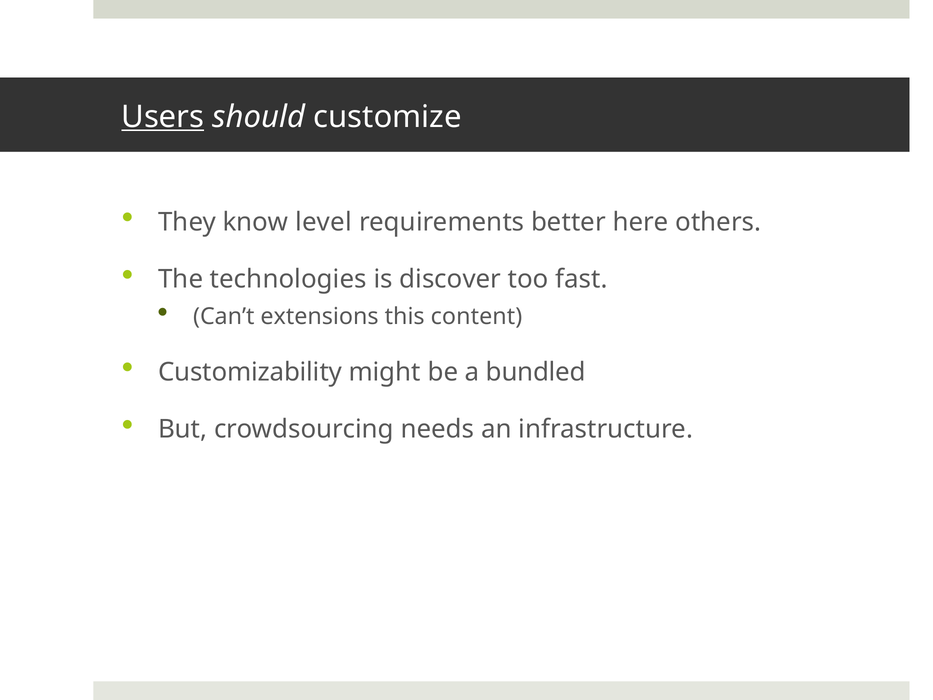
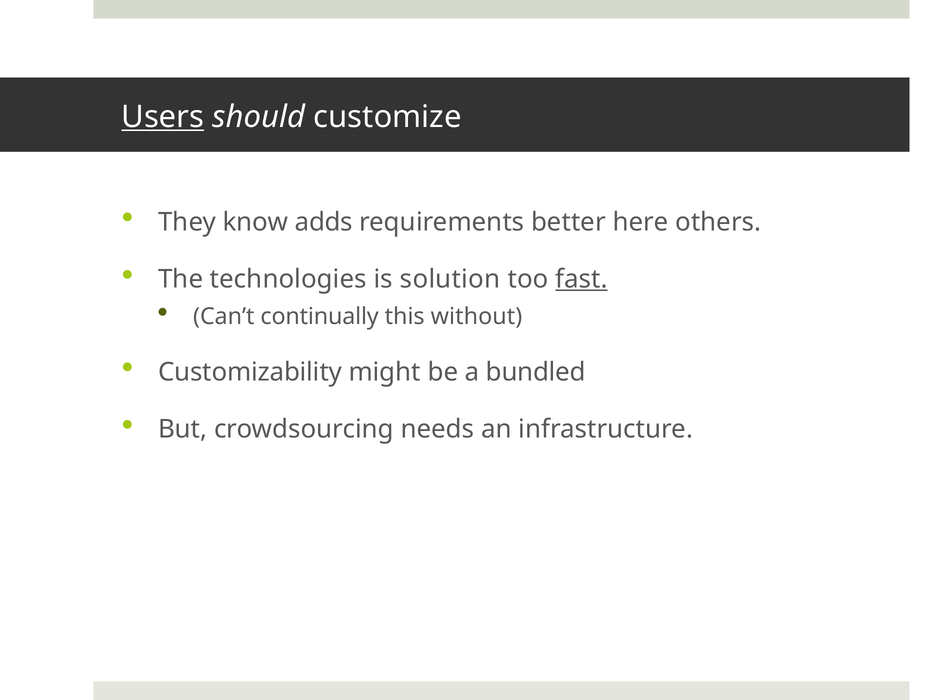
level: level -> adds
discover: discover -> solution
fast underline: none -> present
extensions: extensions -> continually
content: content -> without
